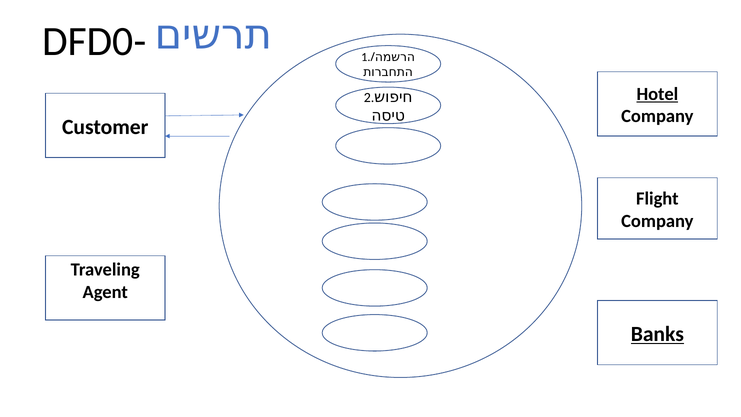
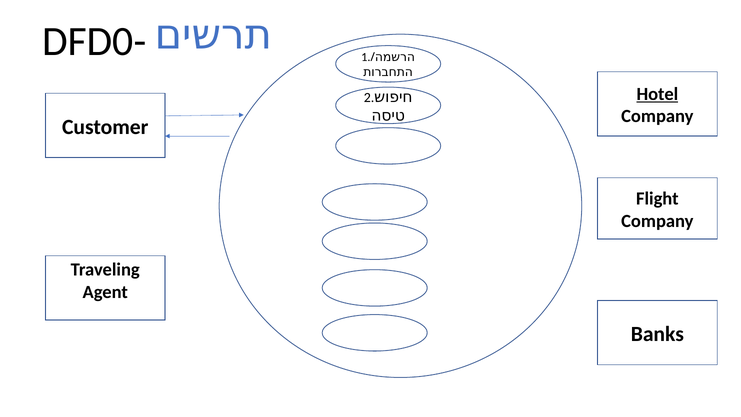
Banks underline: present -> none
